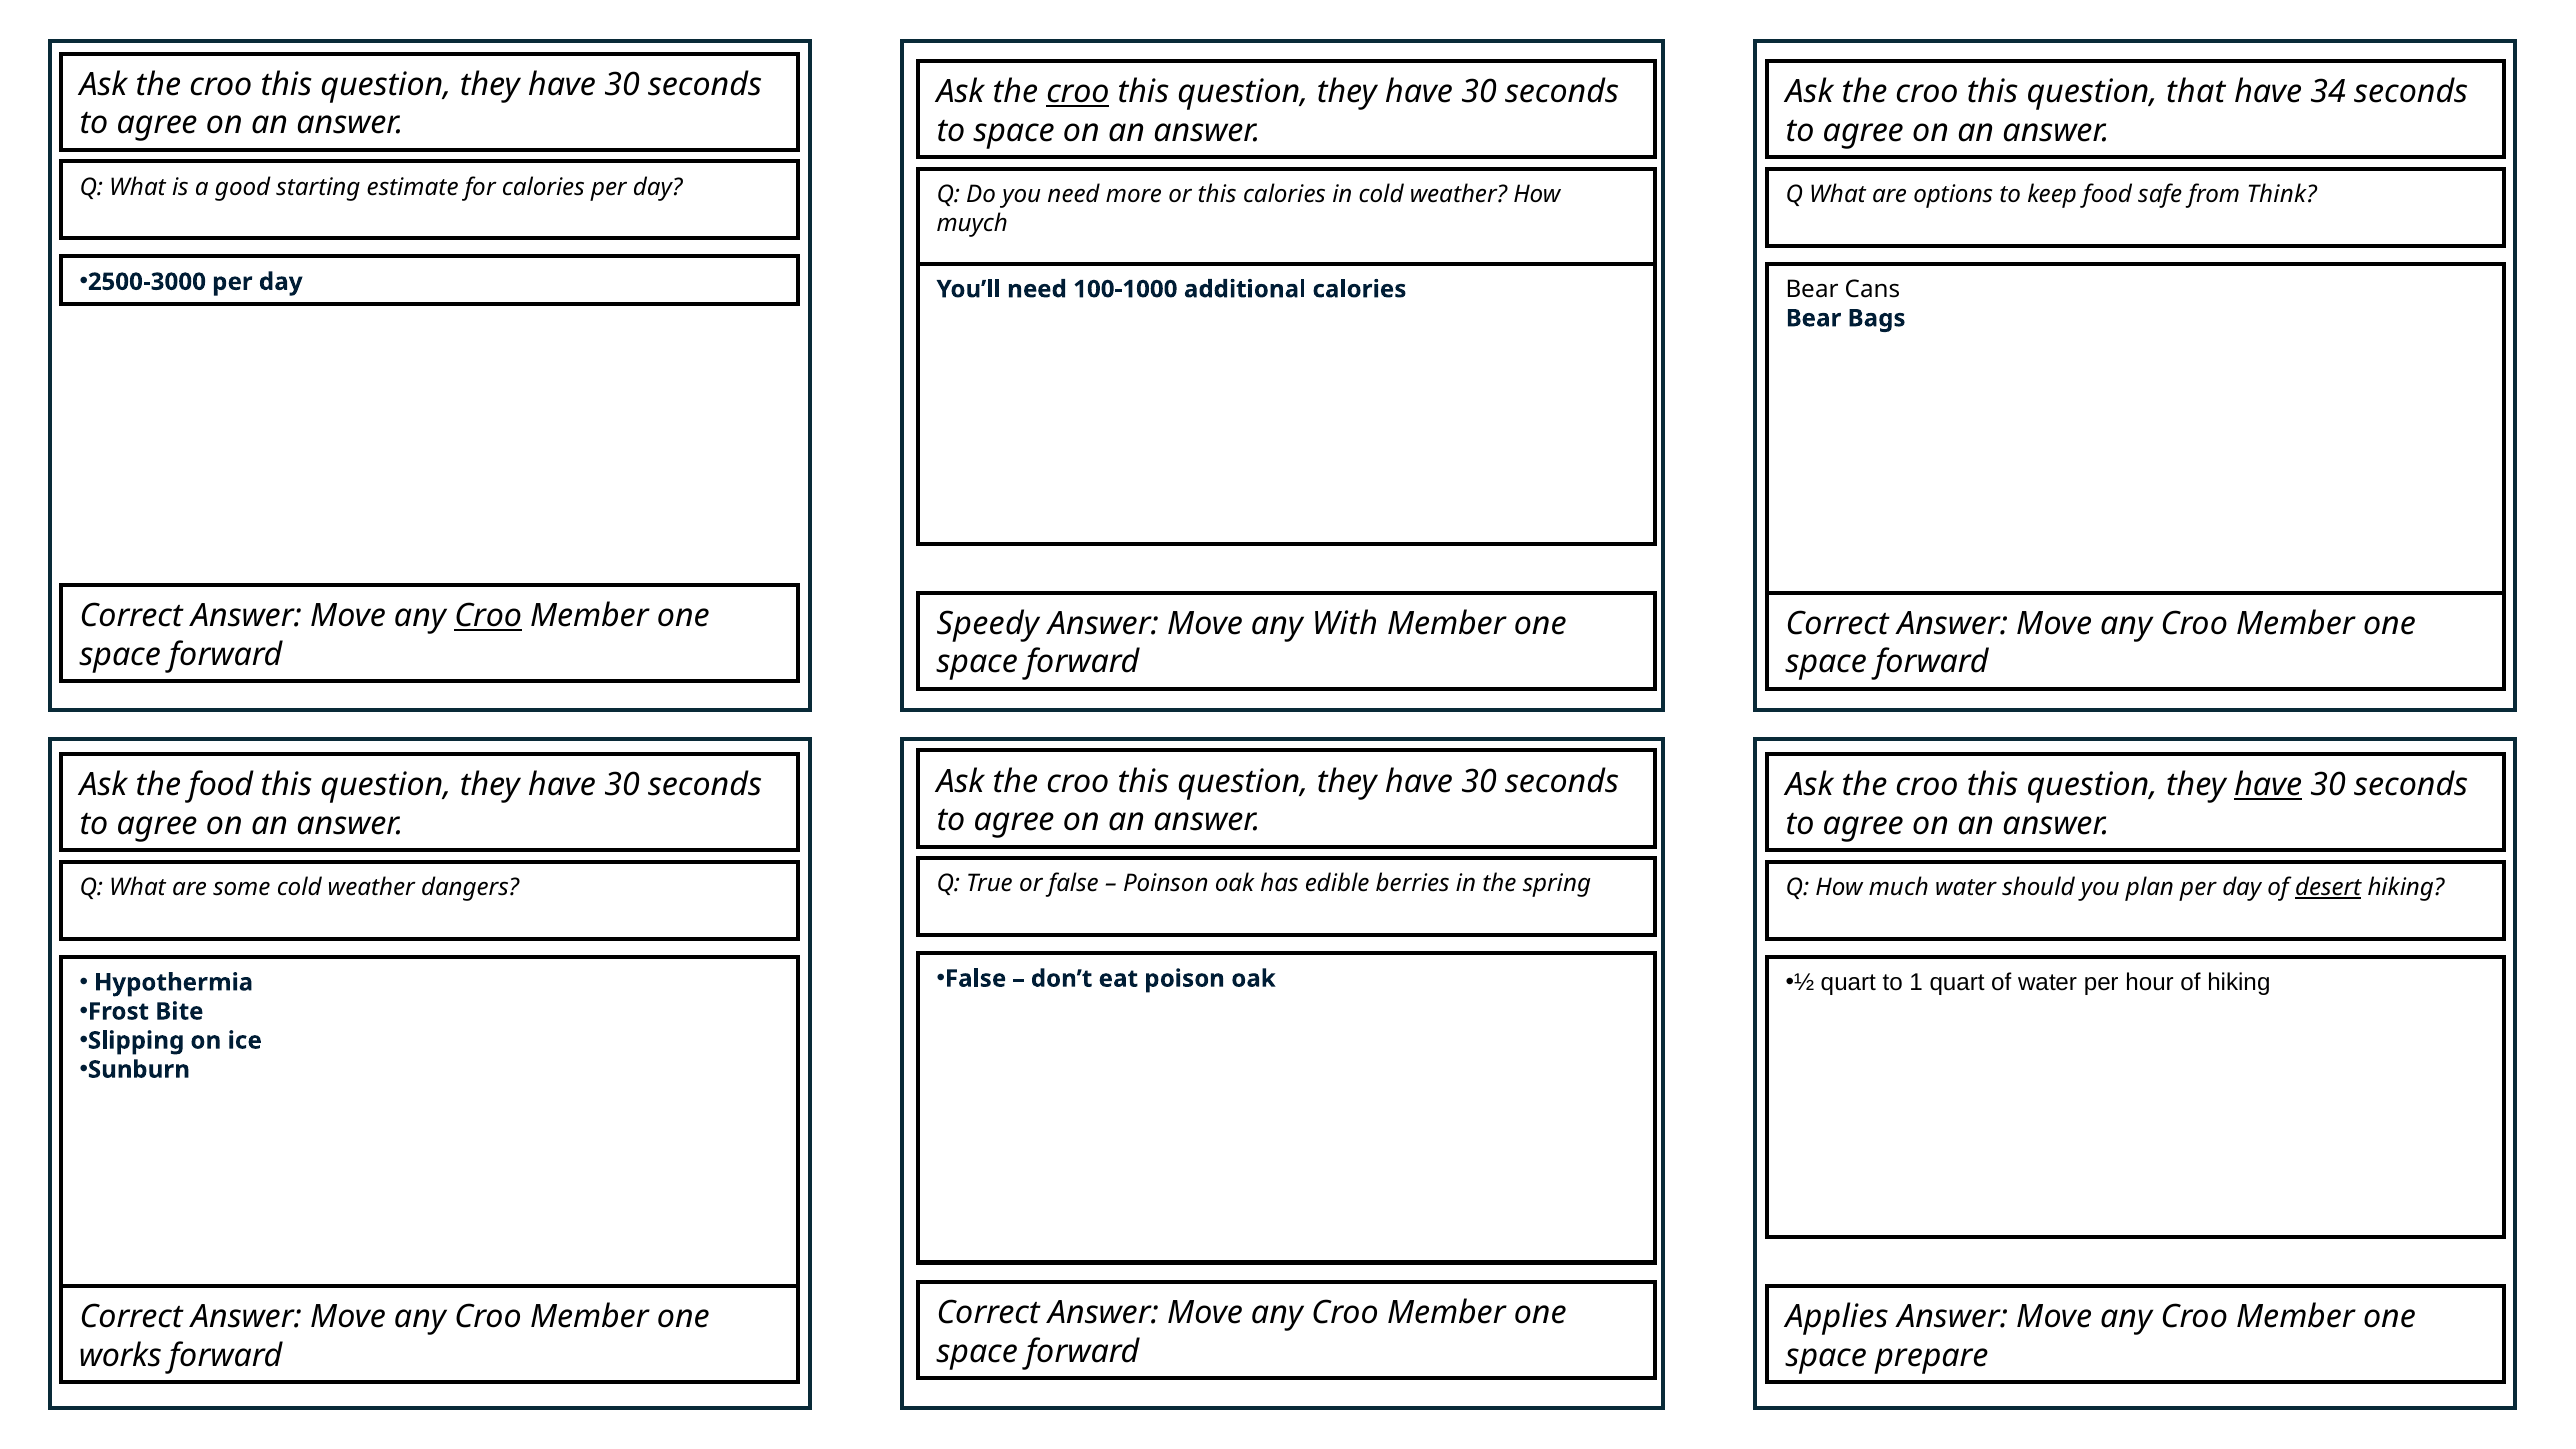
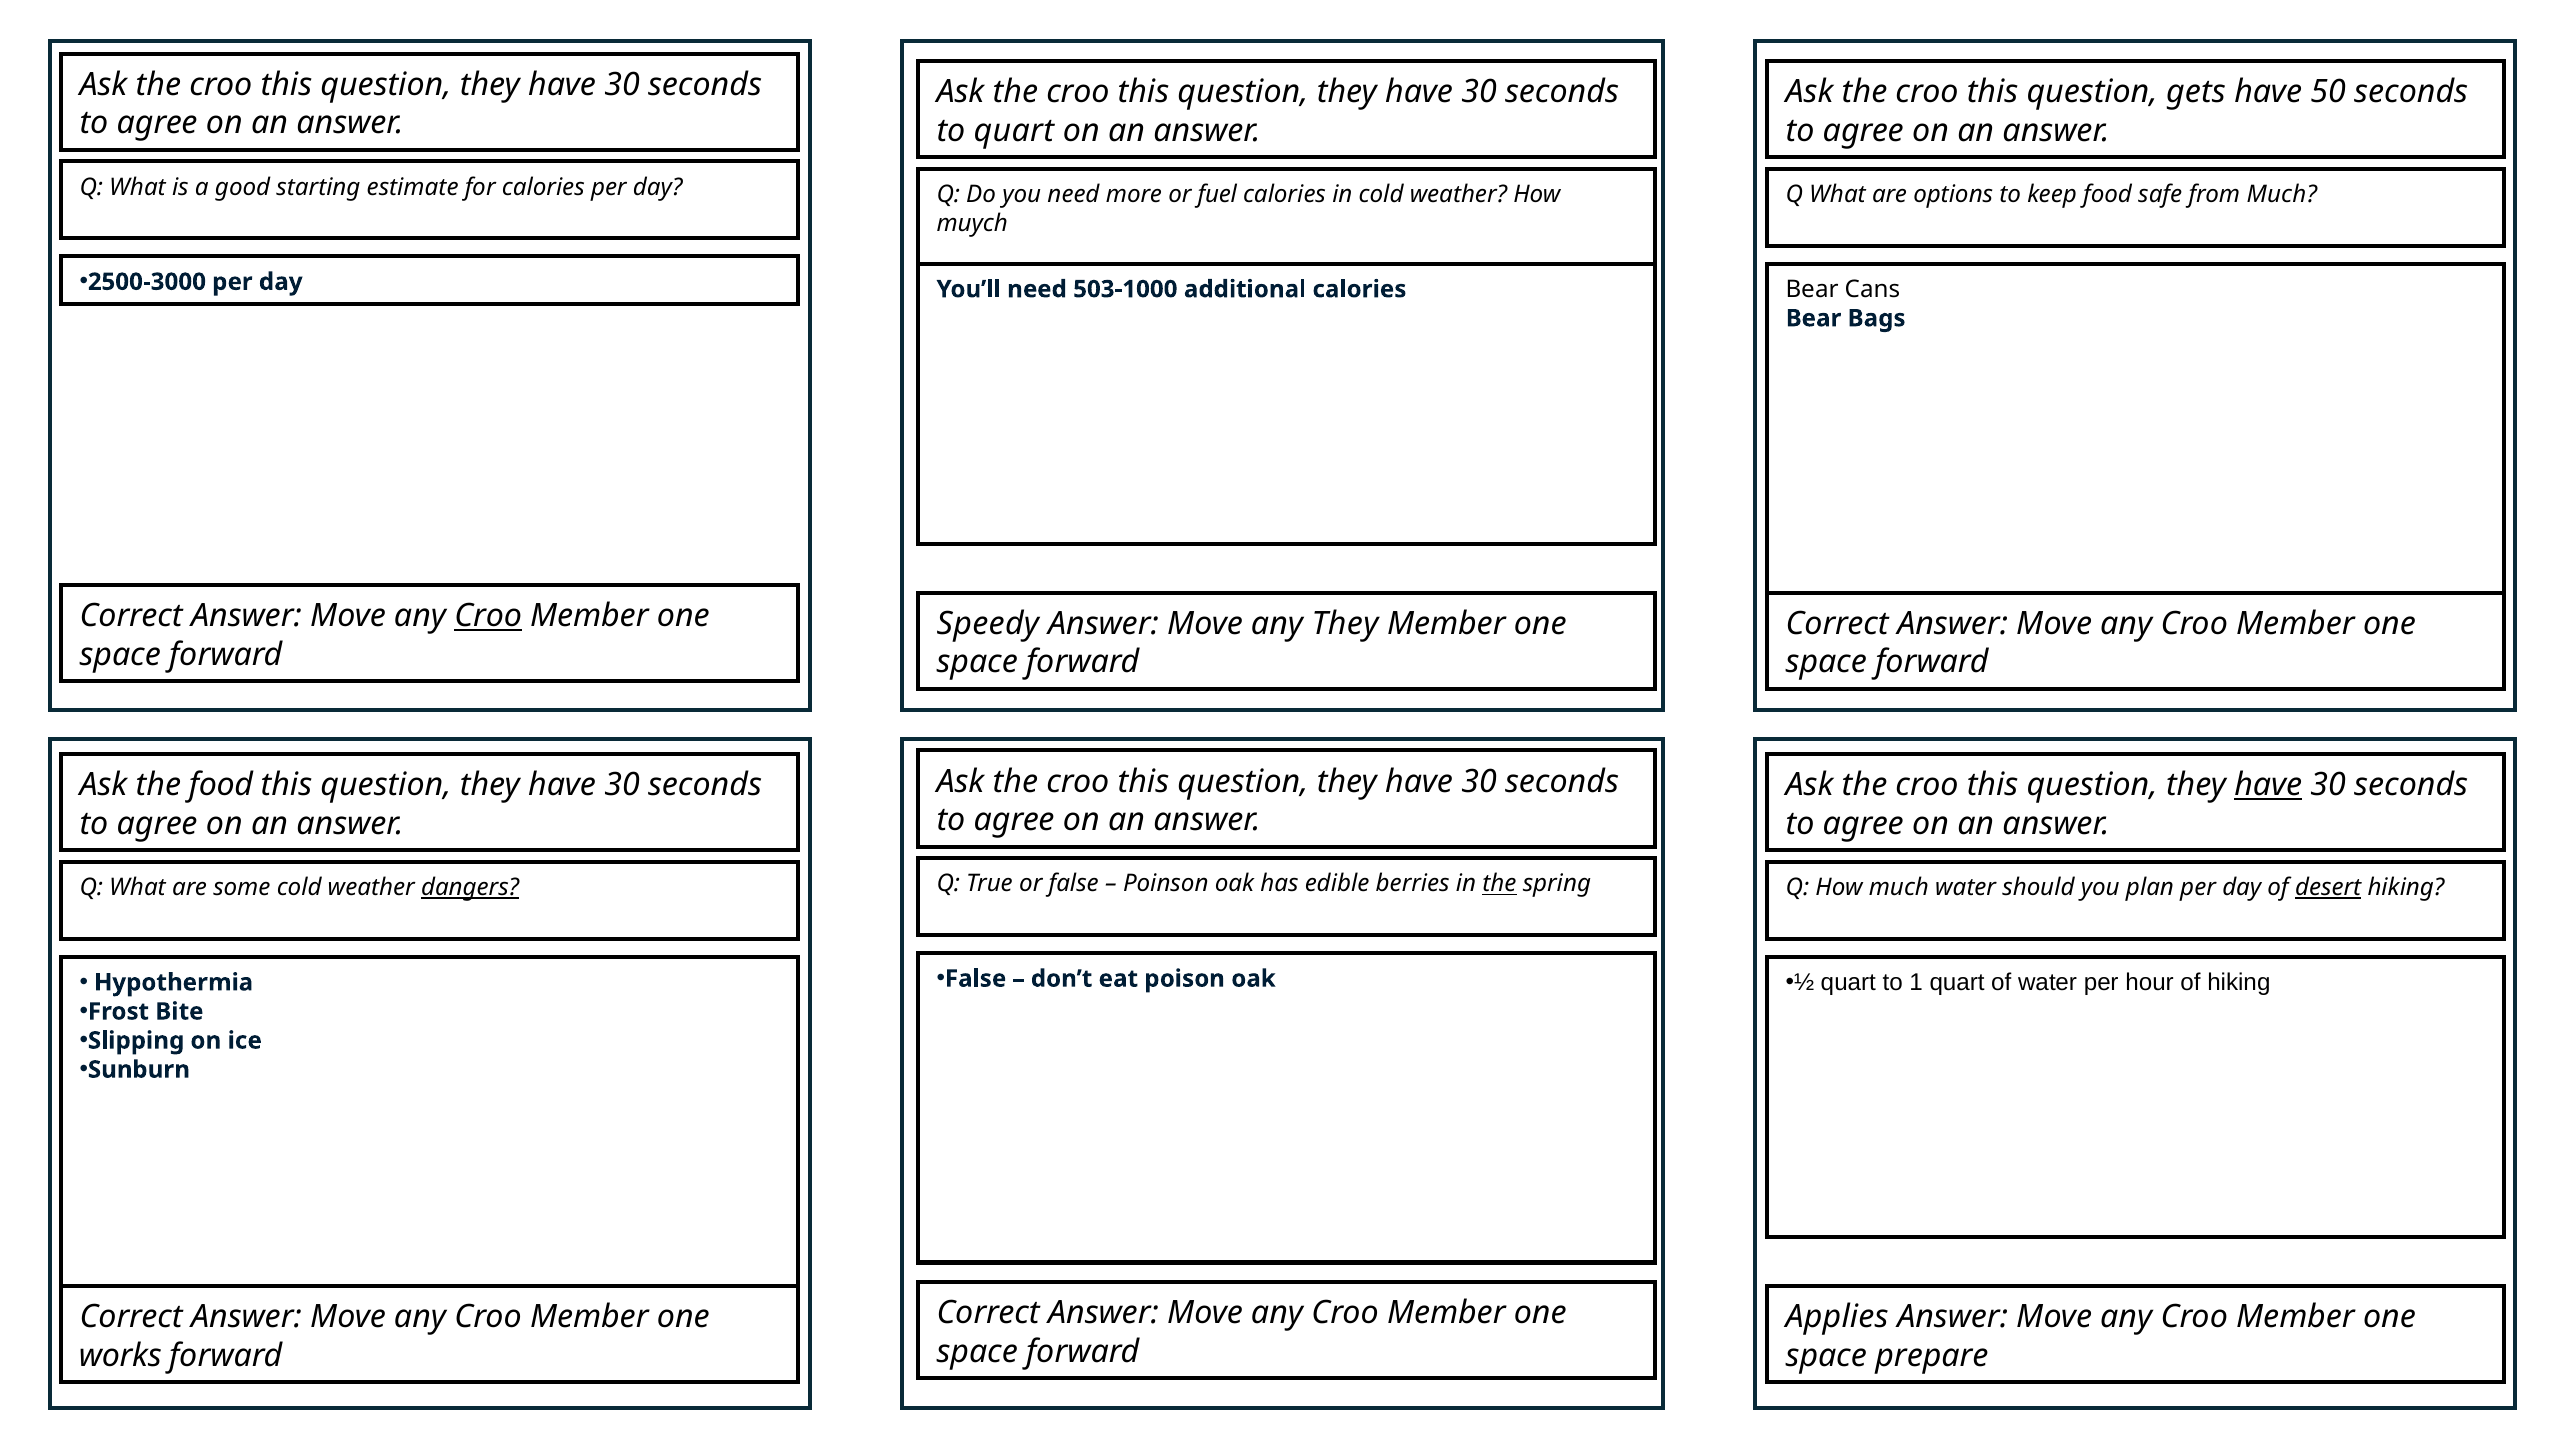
croo at (1078, 92) underline: present -> none
that: that -> gets
34: 34 -> 50
to space: space -> quart
or this: this -> fuel
from Think: Think -> Much
100-1000: 100-1000 -> 503-1000
any With: With -> They
the at (1499, 884) underline: none -> present
dangers underline: none -> present
